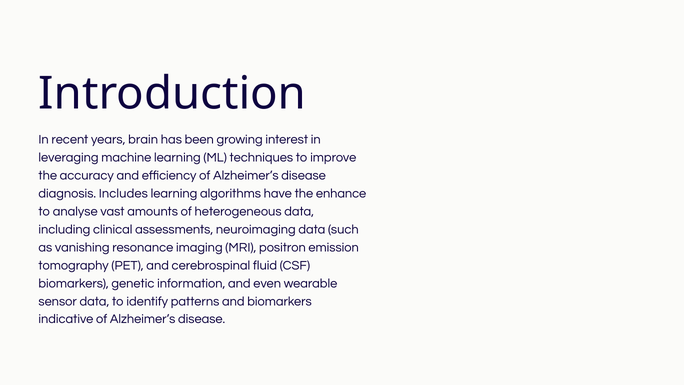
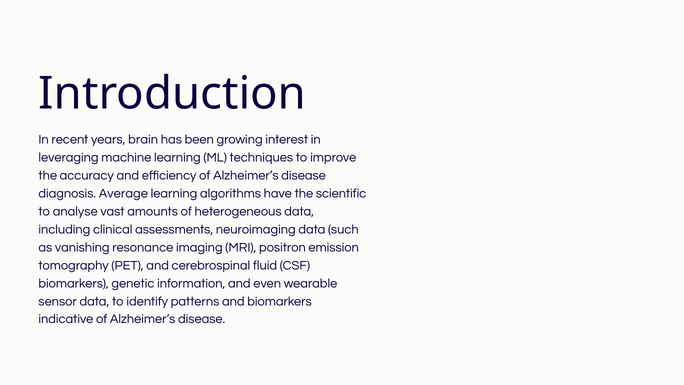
Includes: Includes -> Average
enhance: enhance -> scientific
